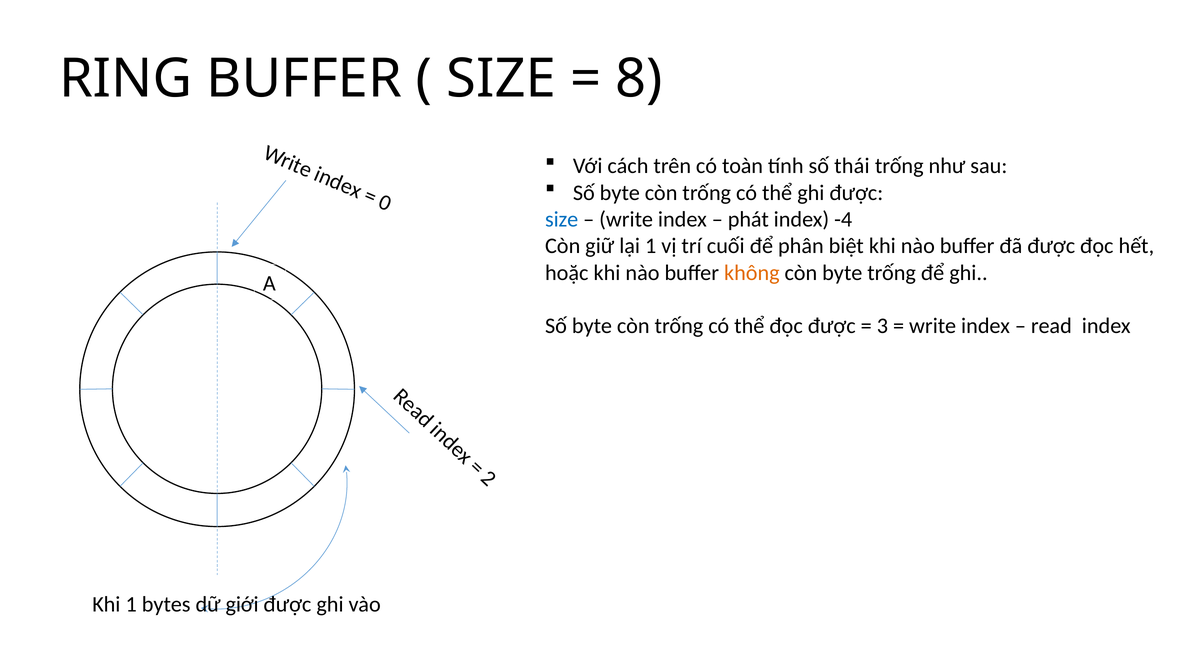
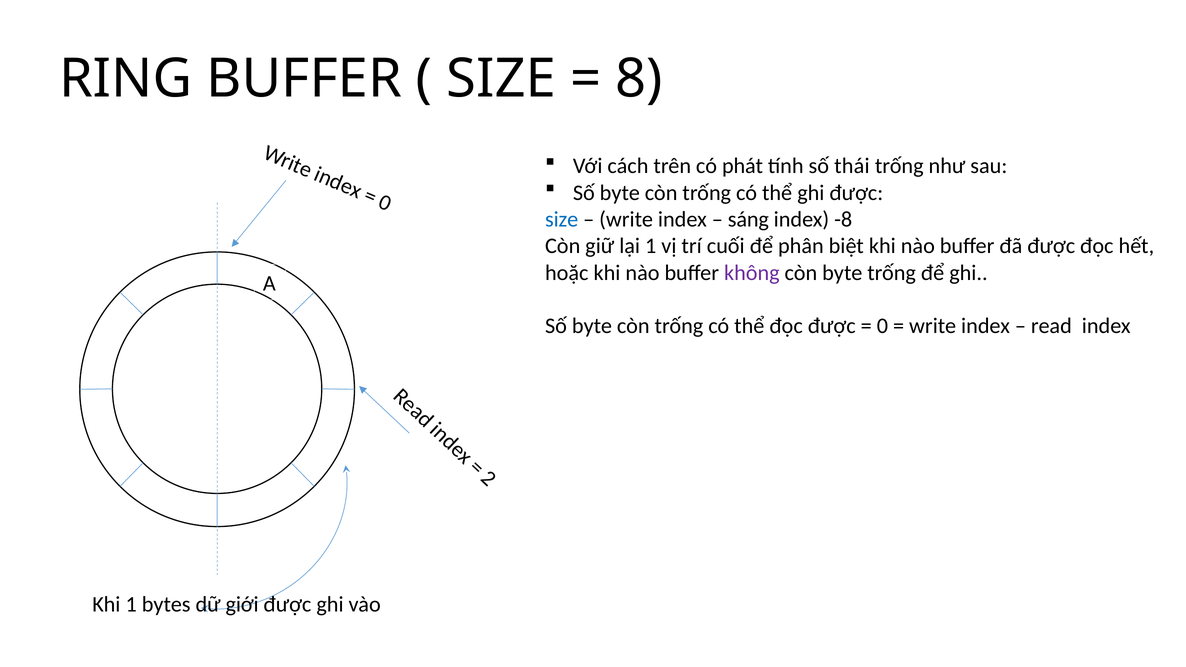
toàn: toàn -> phát
phát: phát -> sáng
-4: -4 -> -8
không colour: orange -> purple
3 at (882, 326): 3 -> 0
